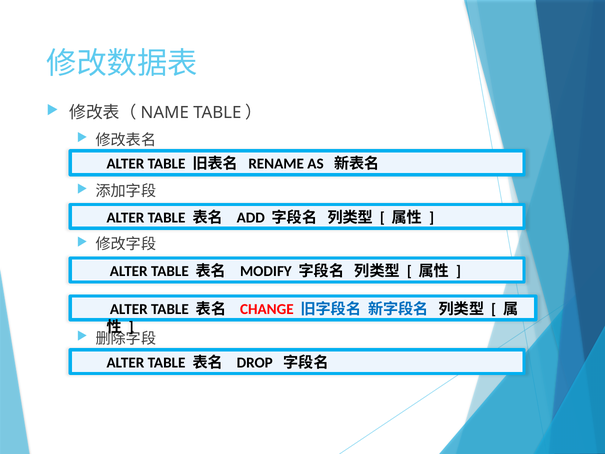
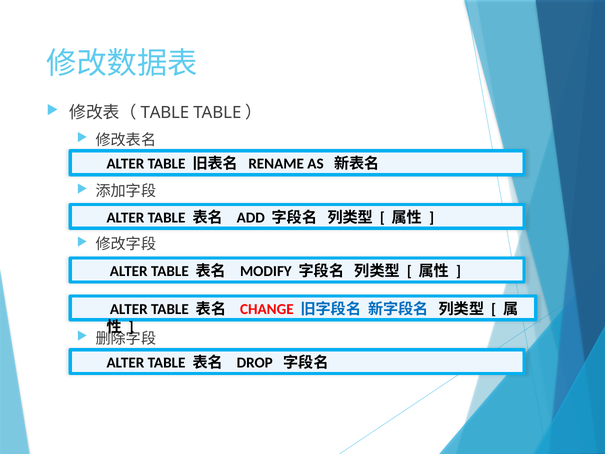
NAME at (165, 113): NAME -> TABLE
